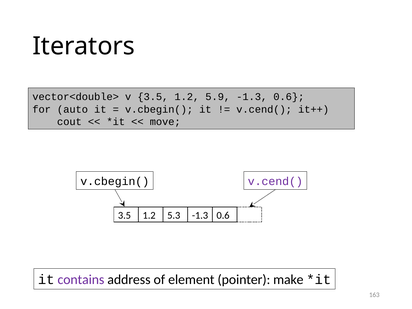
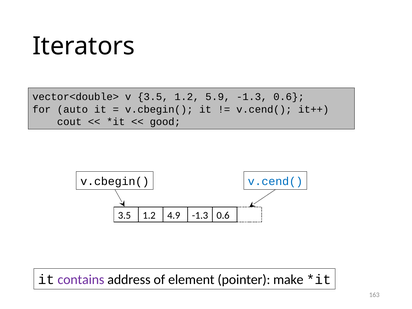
move: move -> good
v.cend( at (275, 181) colour: purple -> blue
5.3: 5.3 -> 4.9
